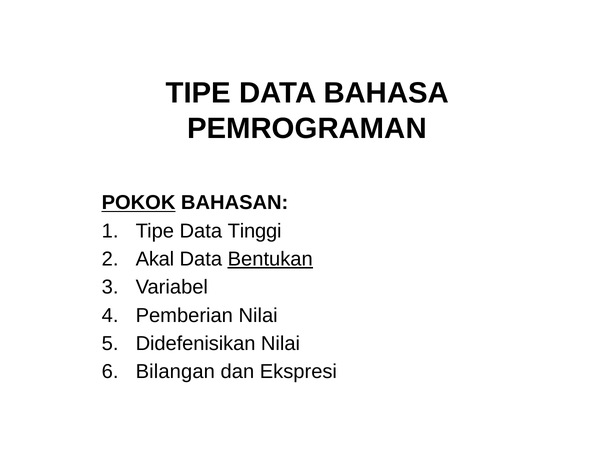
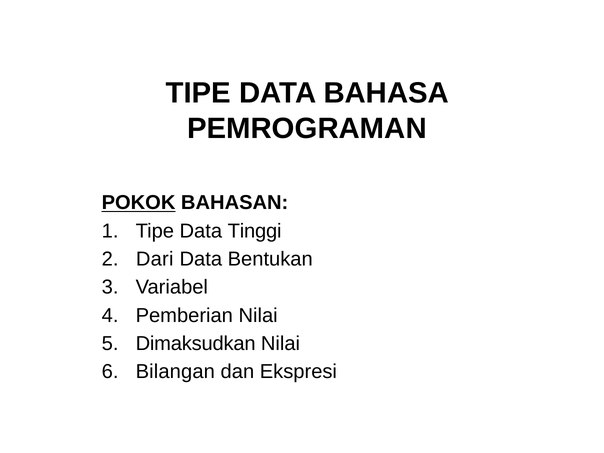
Akal: Akal -> Dari
Bentukan underline: present -> none
Didefenisikan: Didefenisikan -> Dimaksudkan
